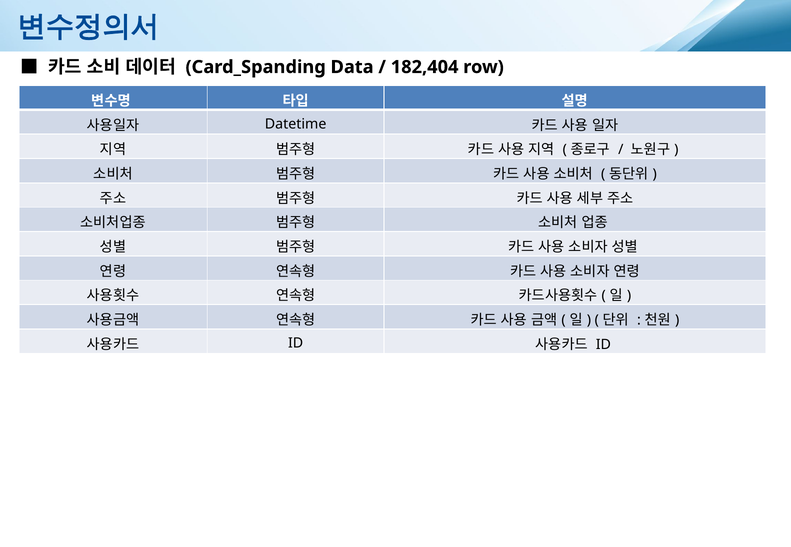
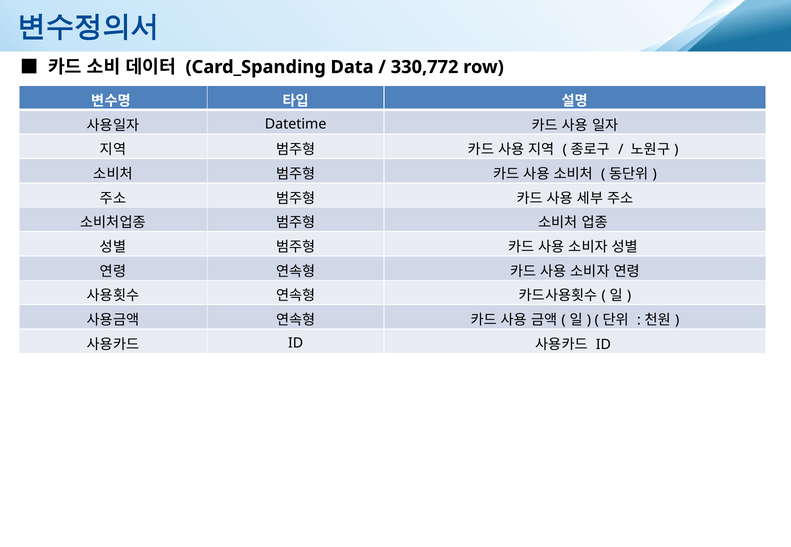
182,404: 182,404 -> 330,772
